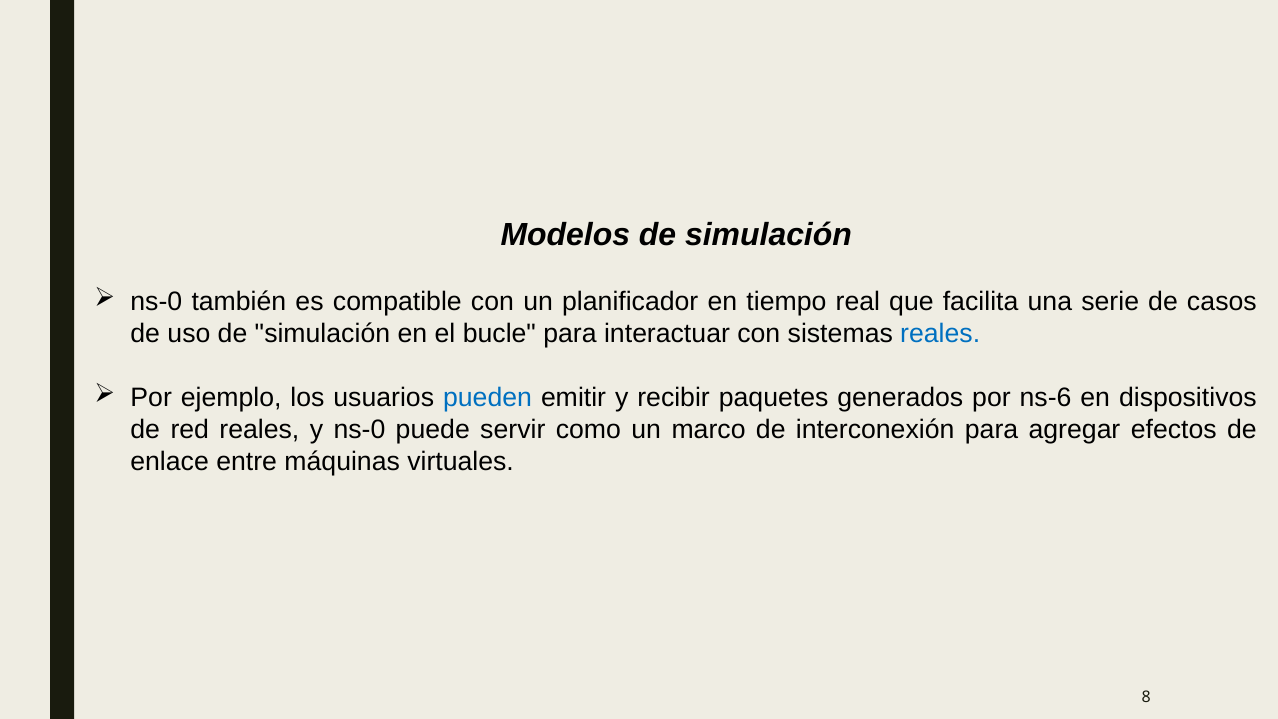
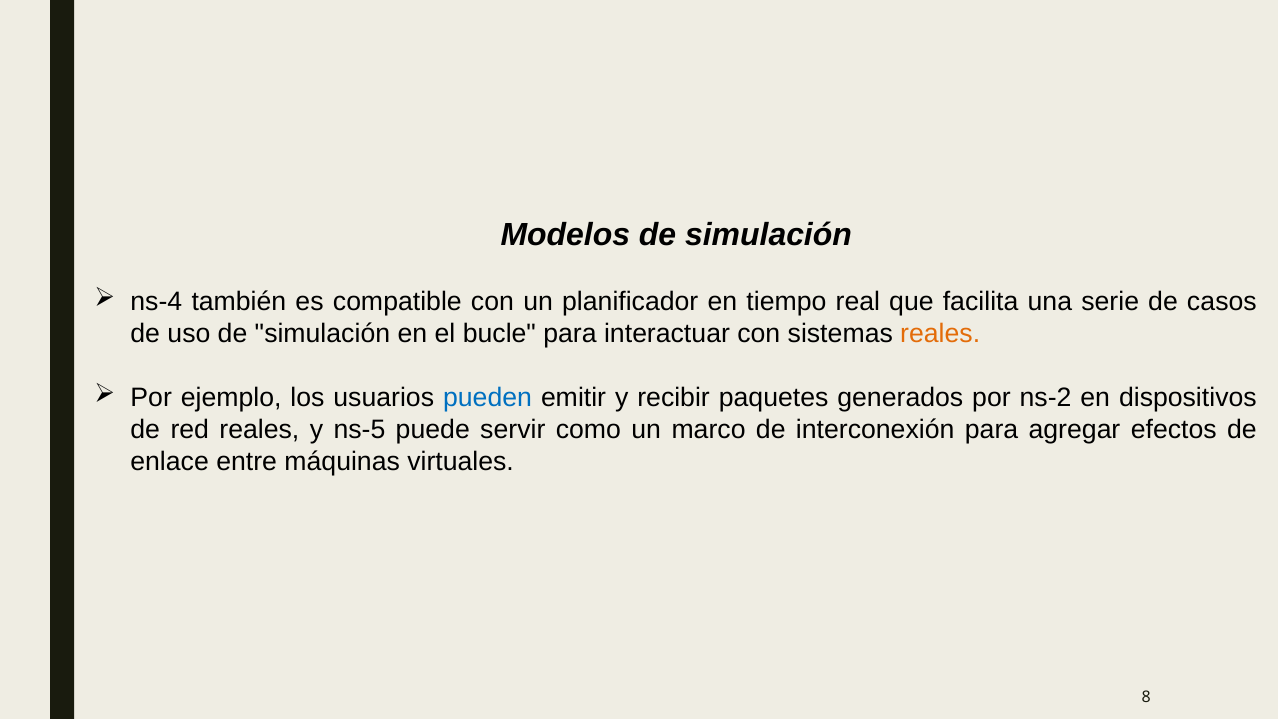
ns-0 at (156, 302): ns-0 -> ns-4
reales at (940, 334) colour: blue -> orange
ns-6: ns-6 -> ns-2
y ns-0: ns-0 -> ns-5
